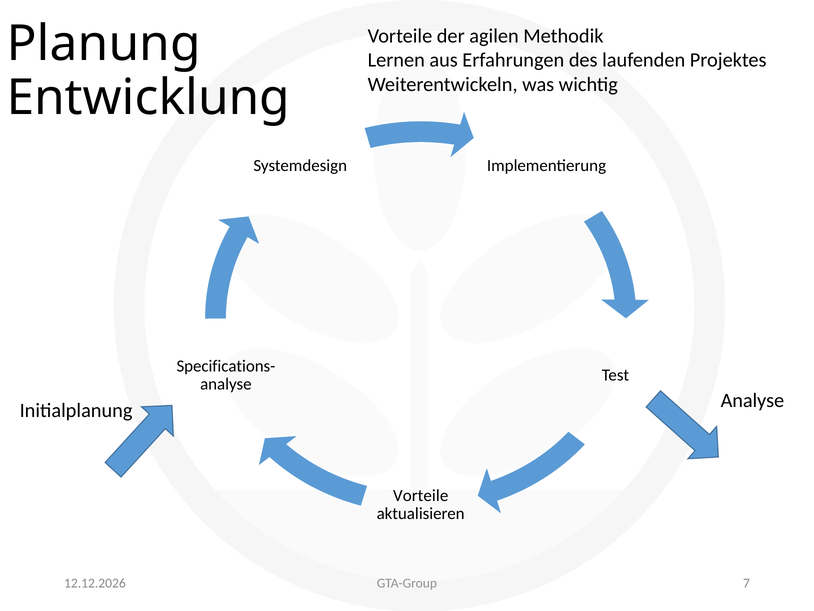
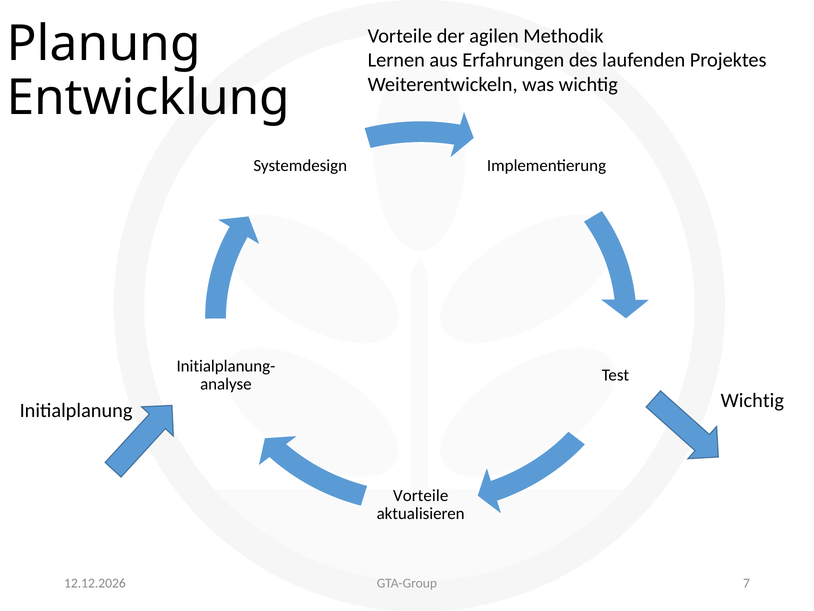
Specifications-: Specifications- -> Initialplanung-
Analyse at (752, 400): Analyse -> Wichtig
